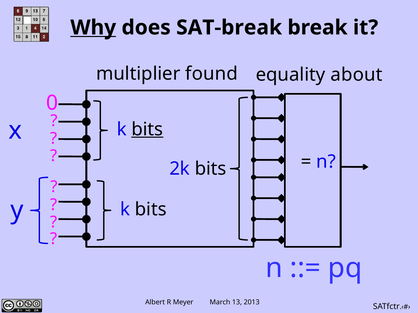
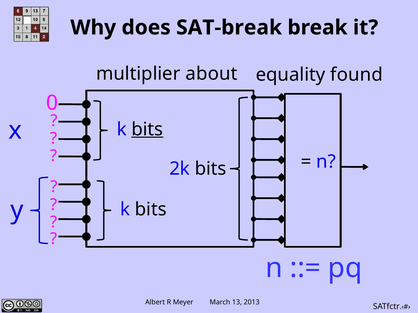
Why underline: present -> none
found: found -> about
about: about -> found
